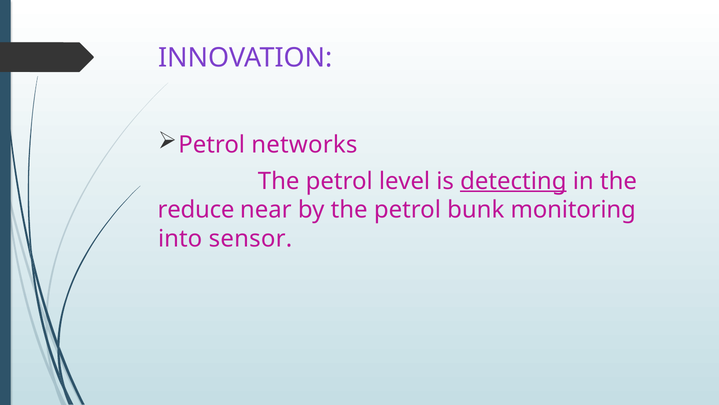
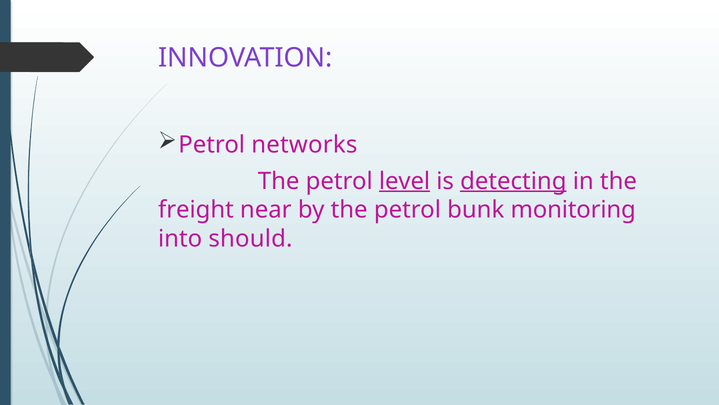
level underline: none -> present
reduce: reduce -> freight
sensor: sensor -> should
